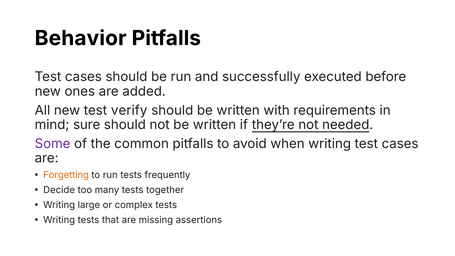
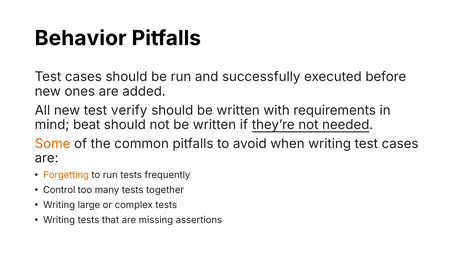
sure: sure -> beat
Some colour: purple -> orange
Decide: Decide -> Control
